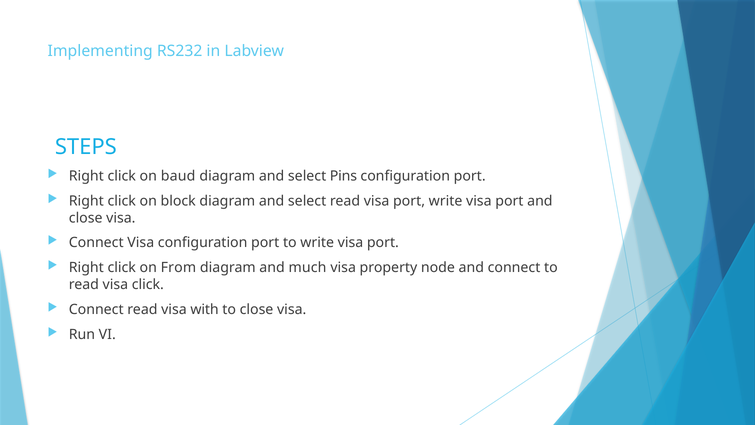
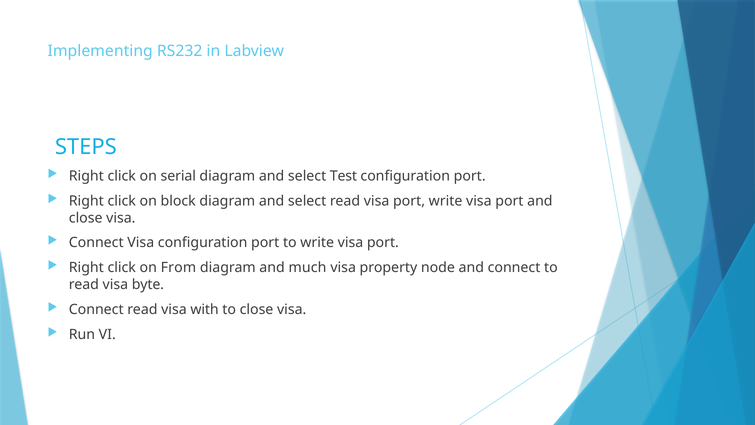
baud: baud -> serial
Pins: Pins -> Test
visa click: click -> byte
